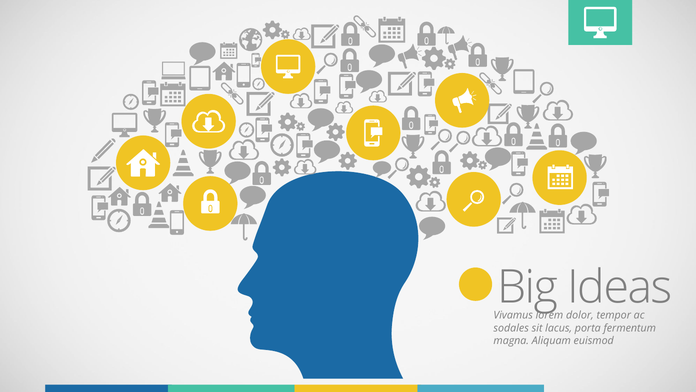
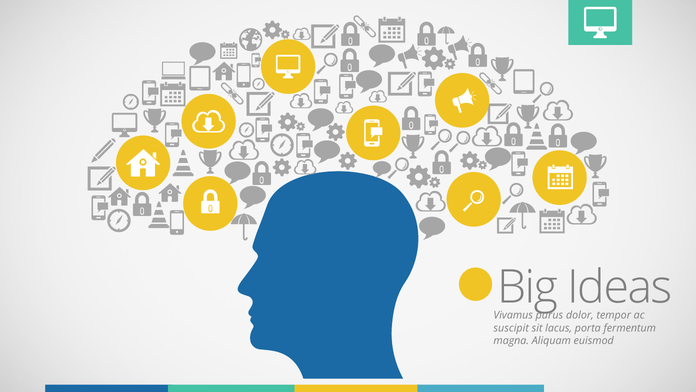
lorem: lorem -> purus
sodales: sodales -> suscipit
